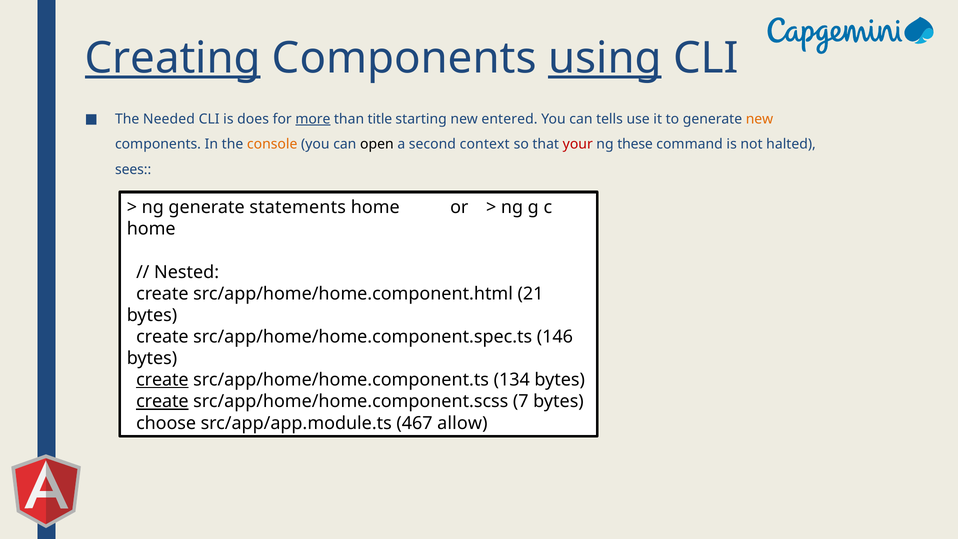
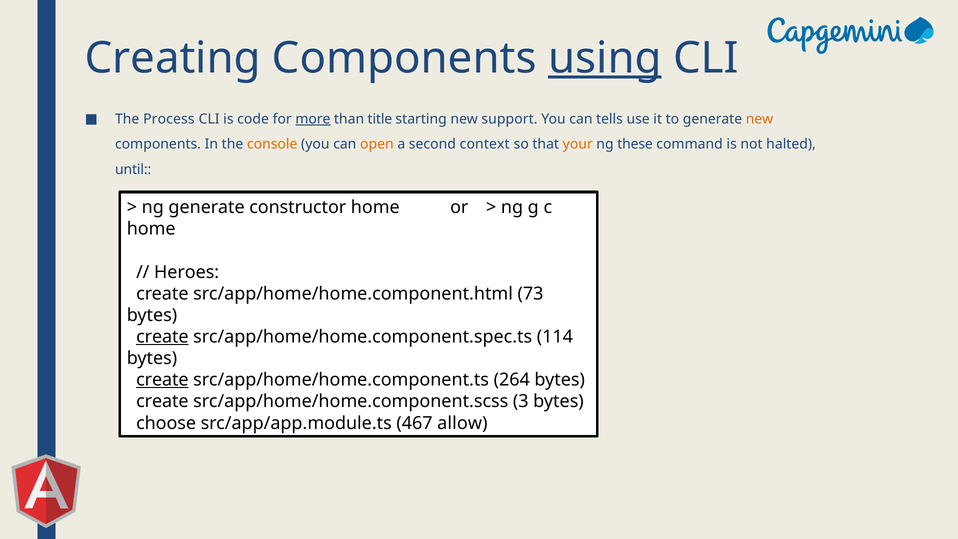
Creating underline: present -> none
Needed: Needed -> Process
does: does -> code
entered: entered -> support
open colour: black -> orange
your colour: red -> orange
sees: sees -> until
statements: statements -> constructor
Nested: Nested -> Heroes
21: 21 -> 73
create at (162, 337) underline: none -> present
146: 146 -> 114
134: 134 -> 264
create at (162, 401) underline: present -> none
7: 7 -> 3
